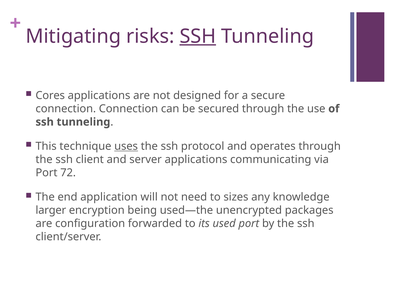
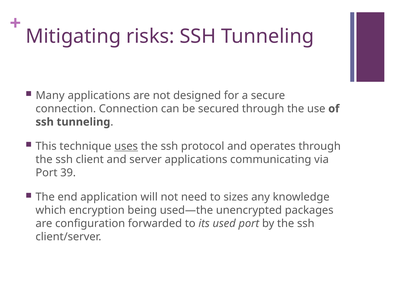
SSH at (198, 36) underline: present -> none
Cores: Cores -> Many
72: 72 -> 39
larger: larger -> which
